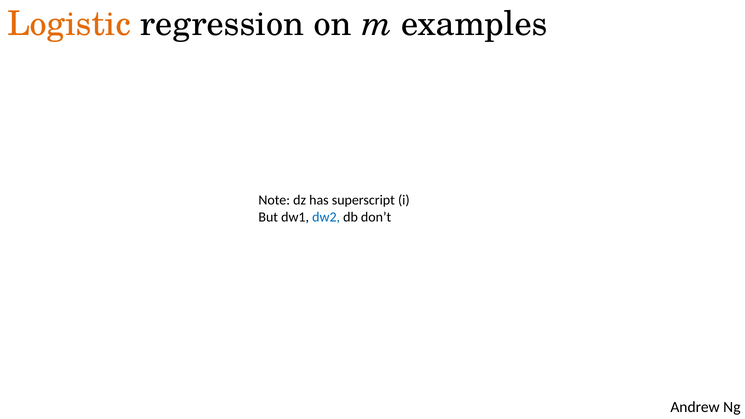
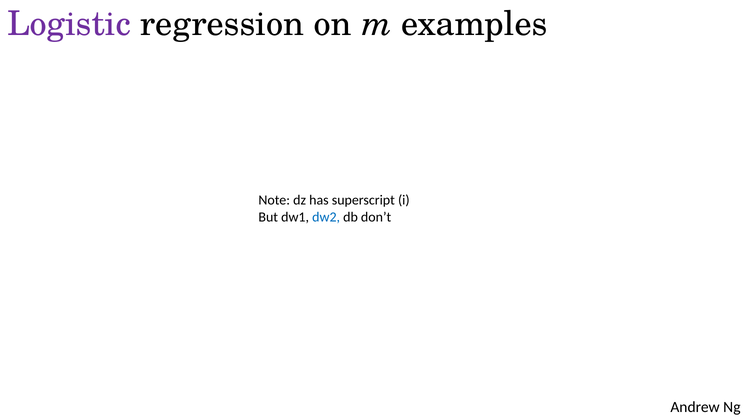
Logistic colour: orange -> purple
